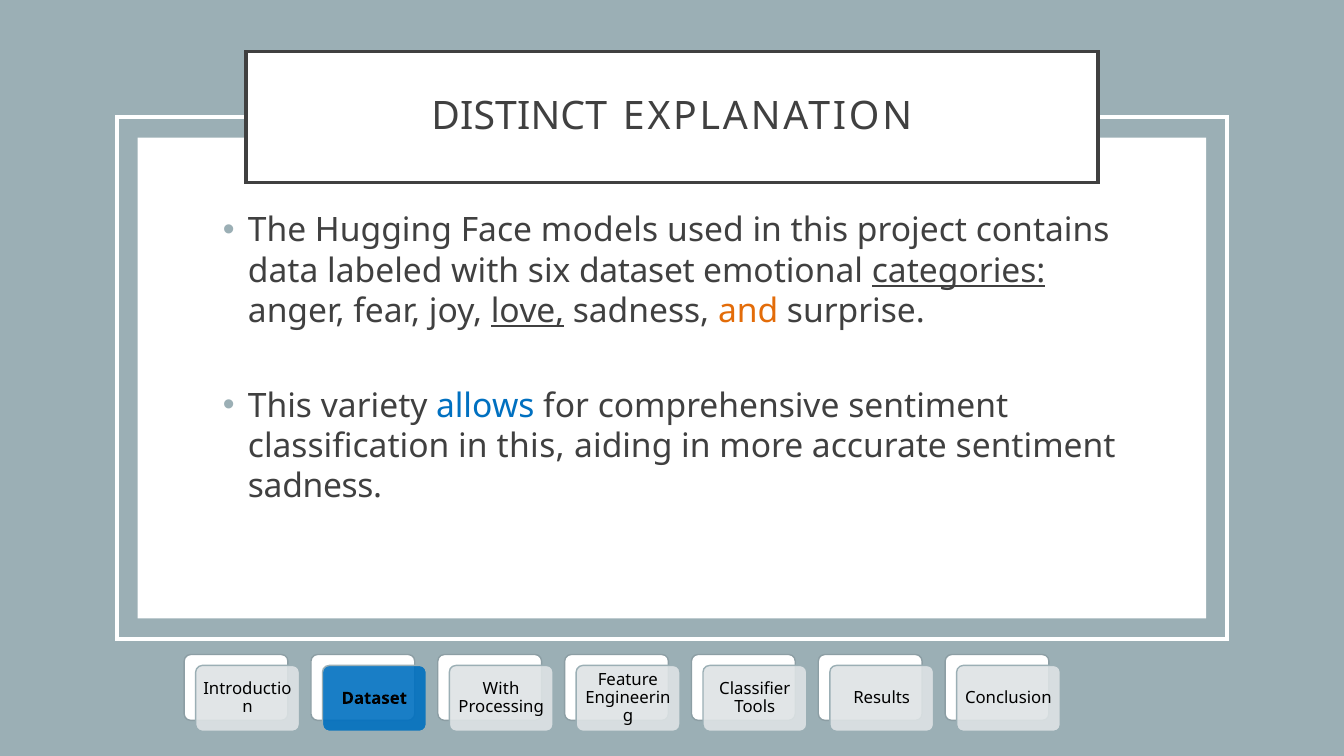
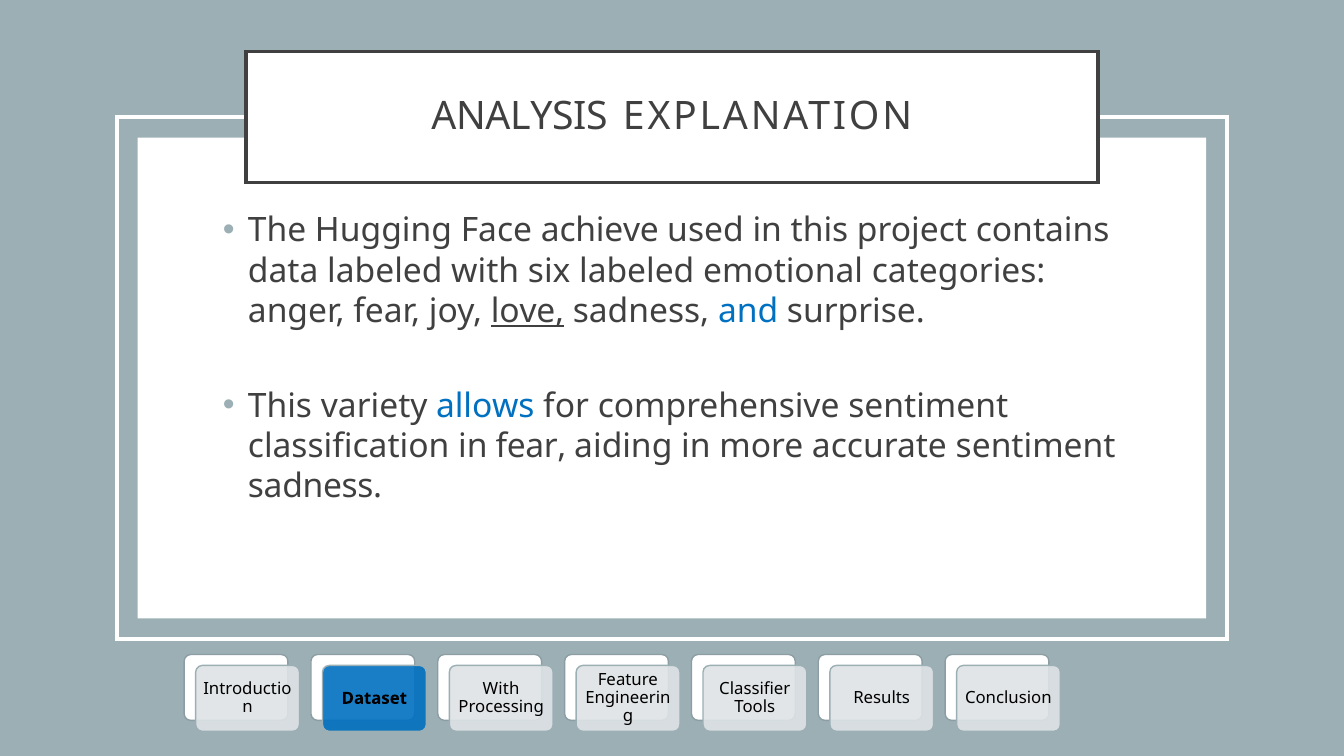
DISTINCT: DISTINCT -> ANALYSIS
models: models -> achieve
six dataset: dataset -> labeled
categories underline: present -> none
and colour: orange -> blue
classification in this: this -> fear
